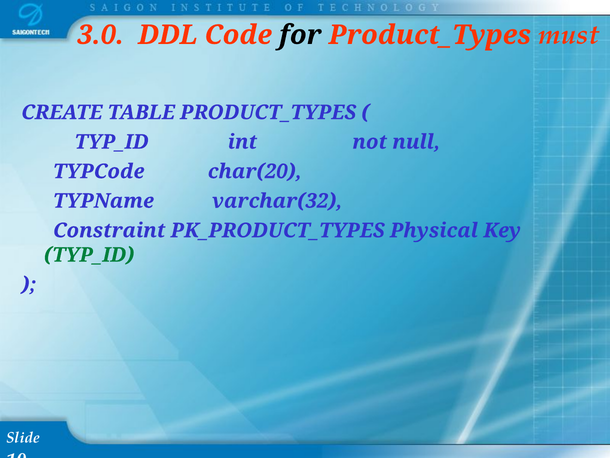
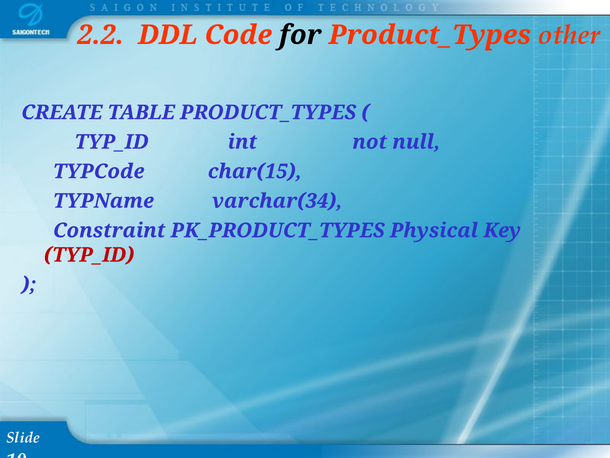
3.0: 3.0 -> 2.2
must: must -> other
char(20: char(20 -> char(15
varchar(32: varchar(32 -> varchar(34
TYP_ID at (89, 255) colour: green -> red
